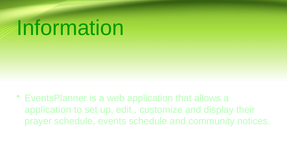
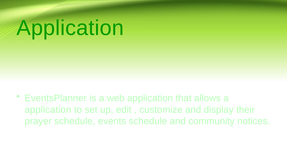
Information at (70, 28): Information -> Application
